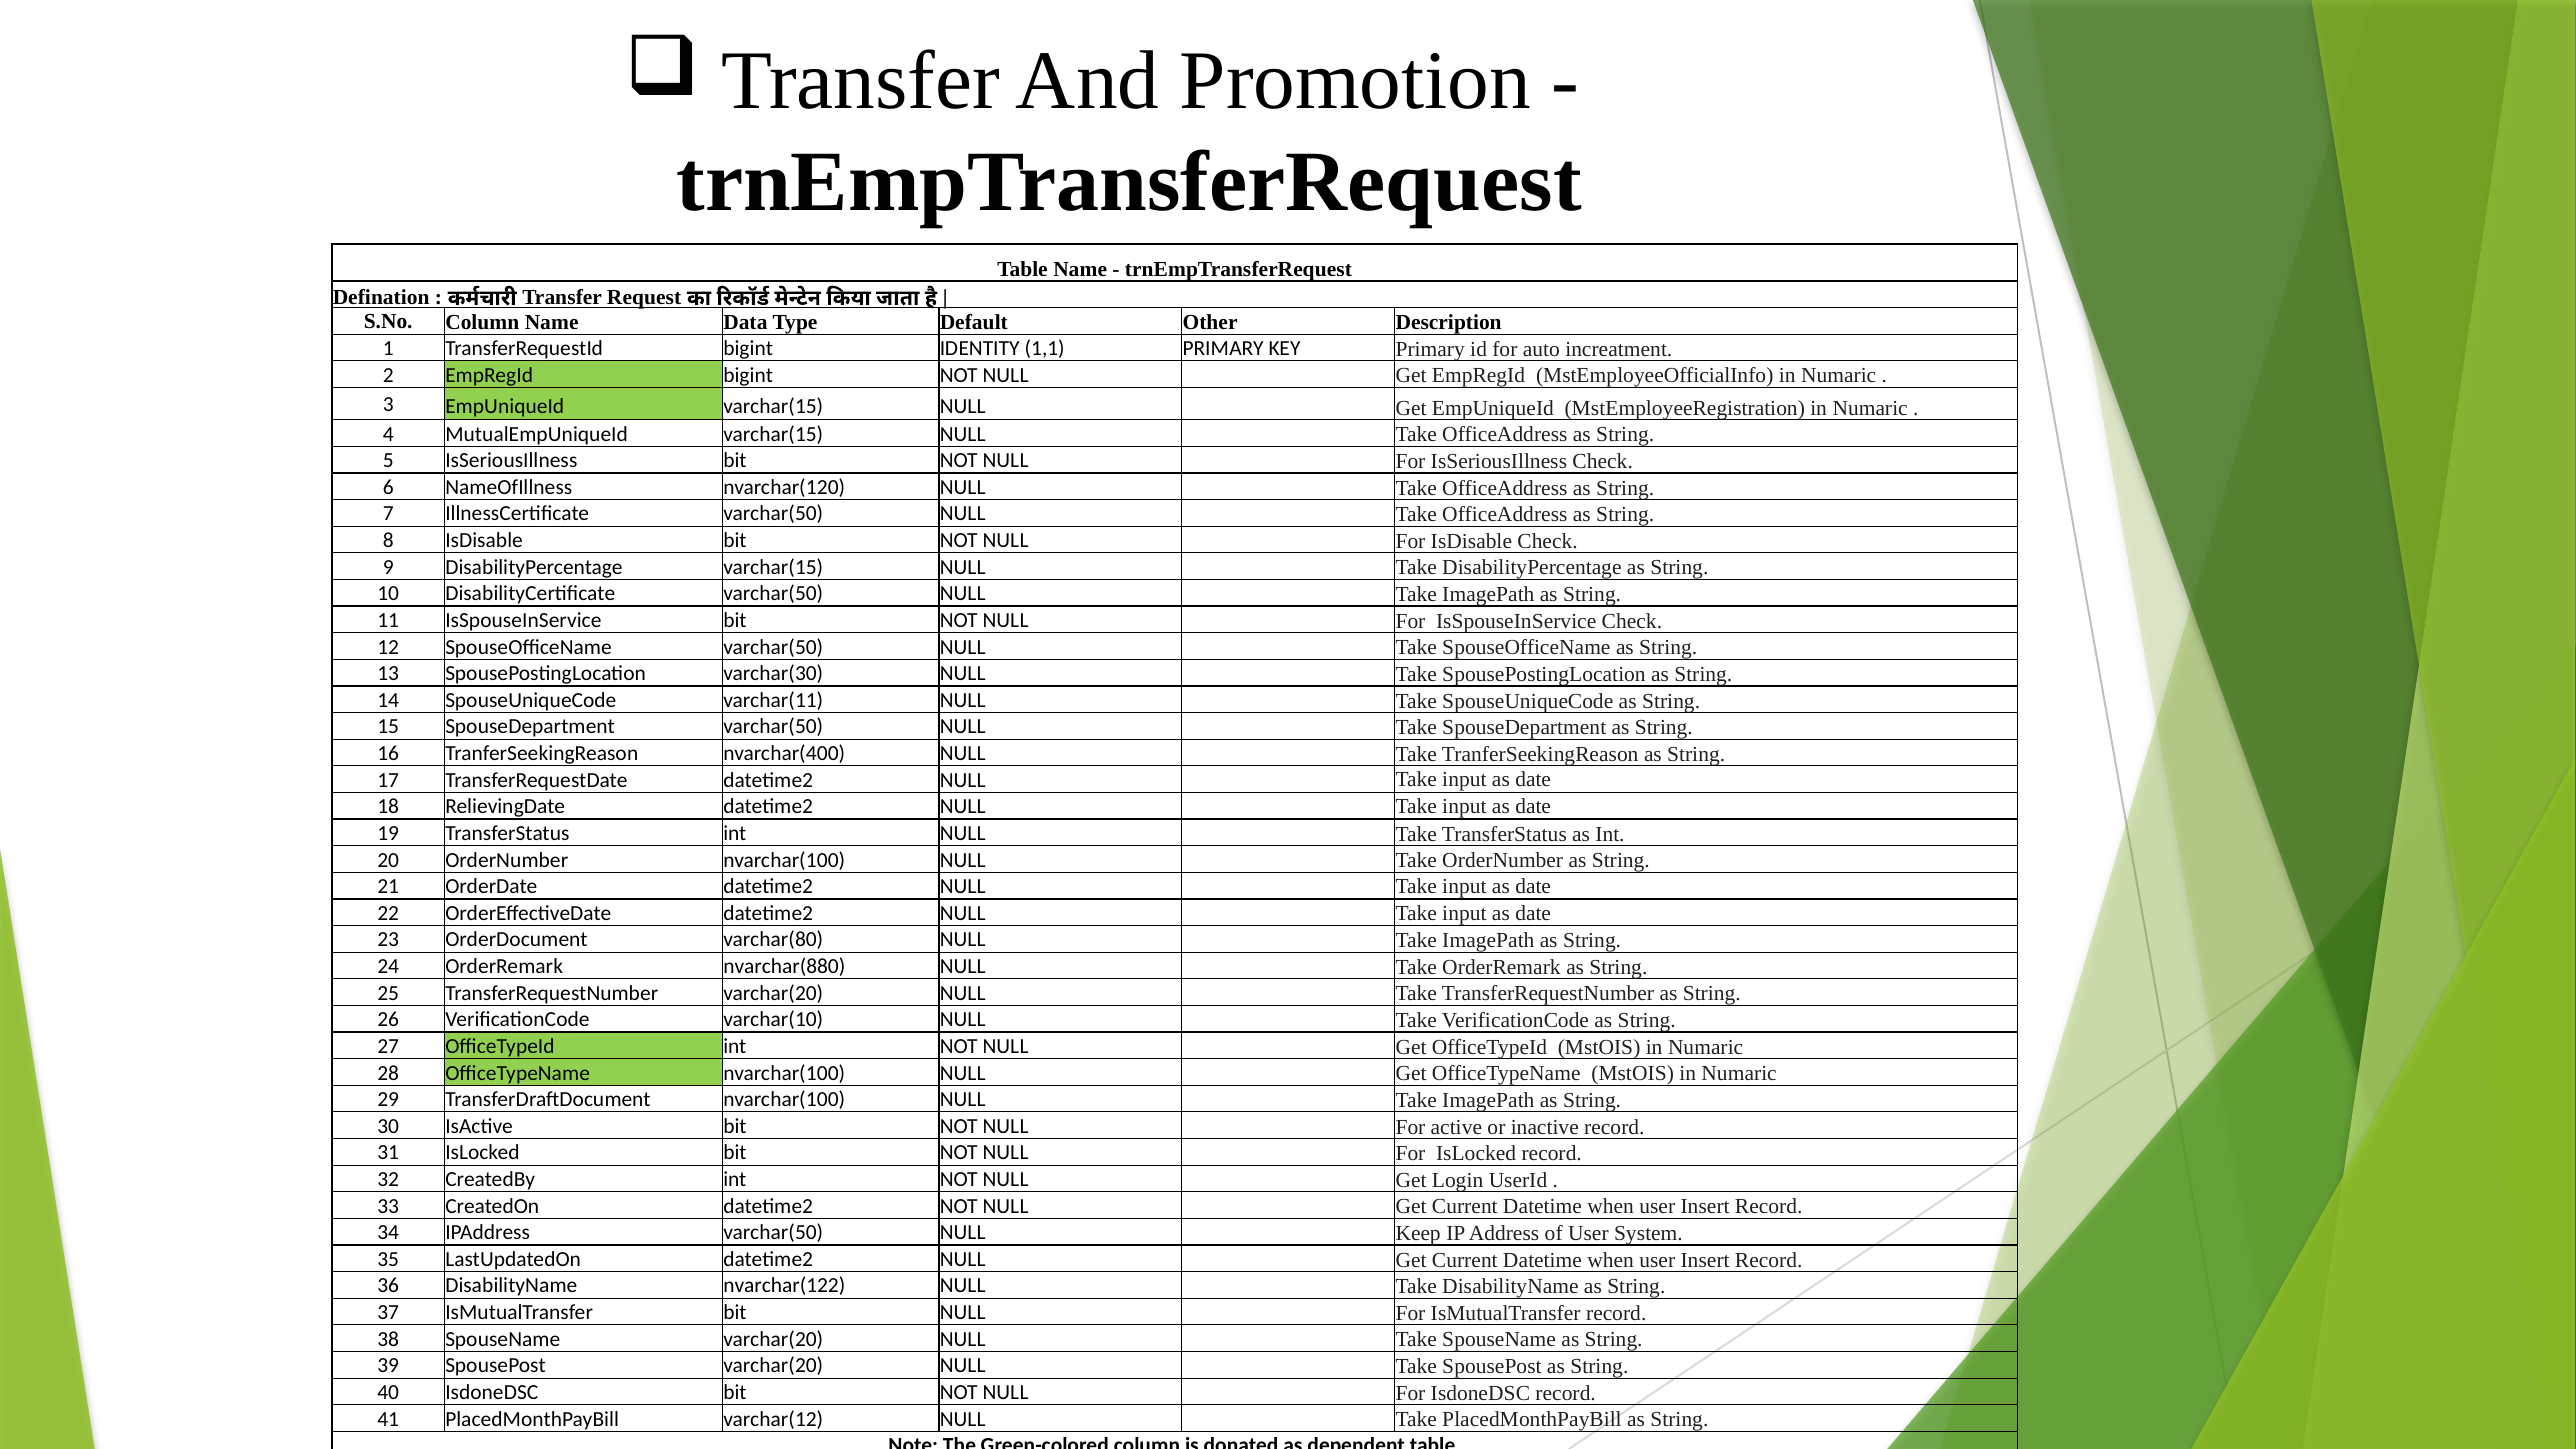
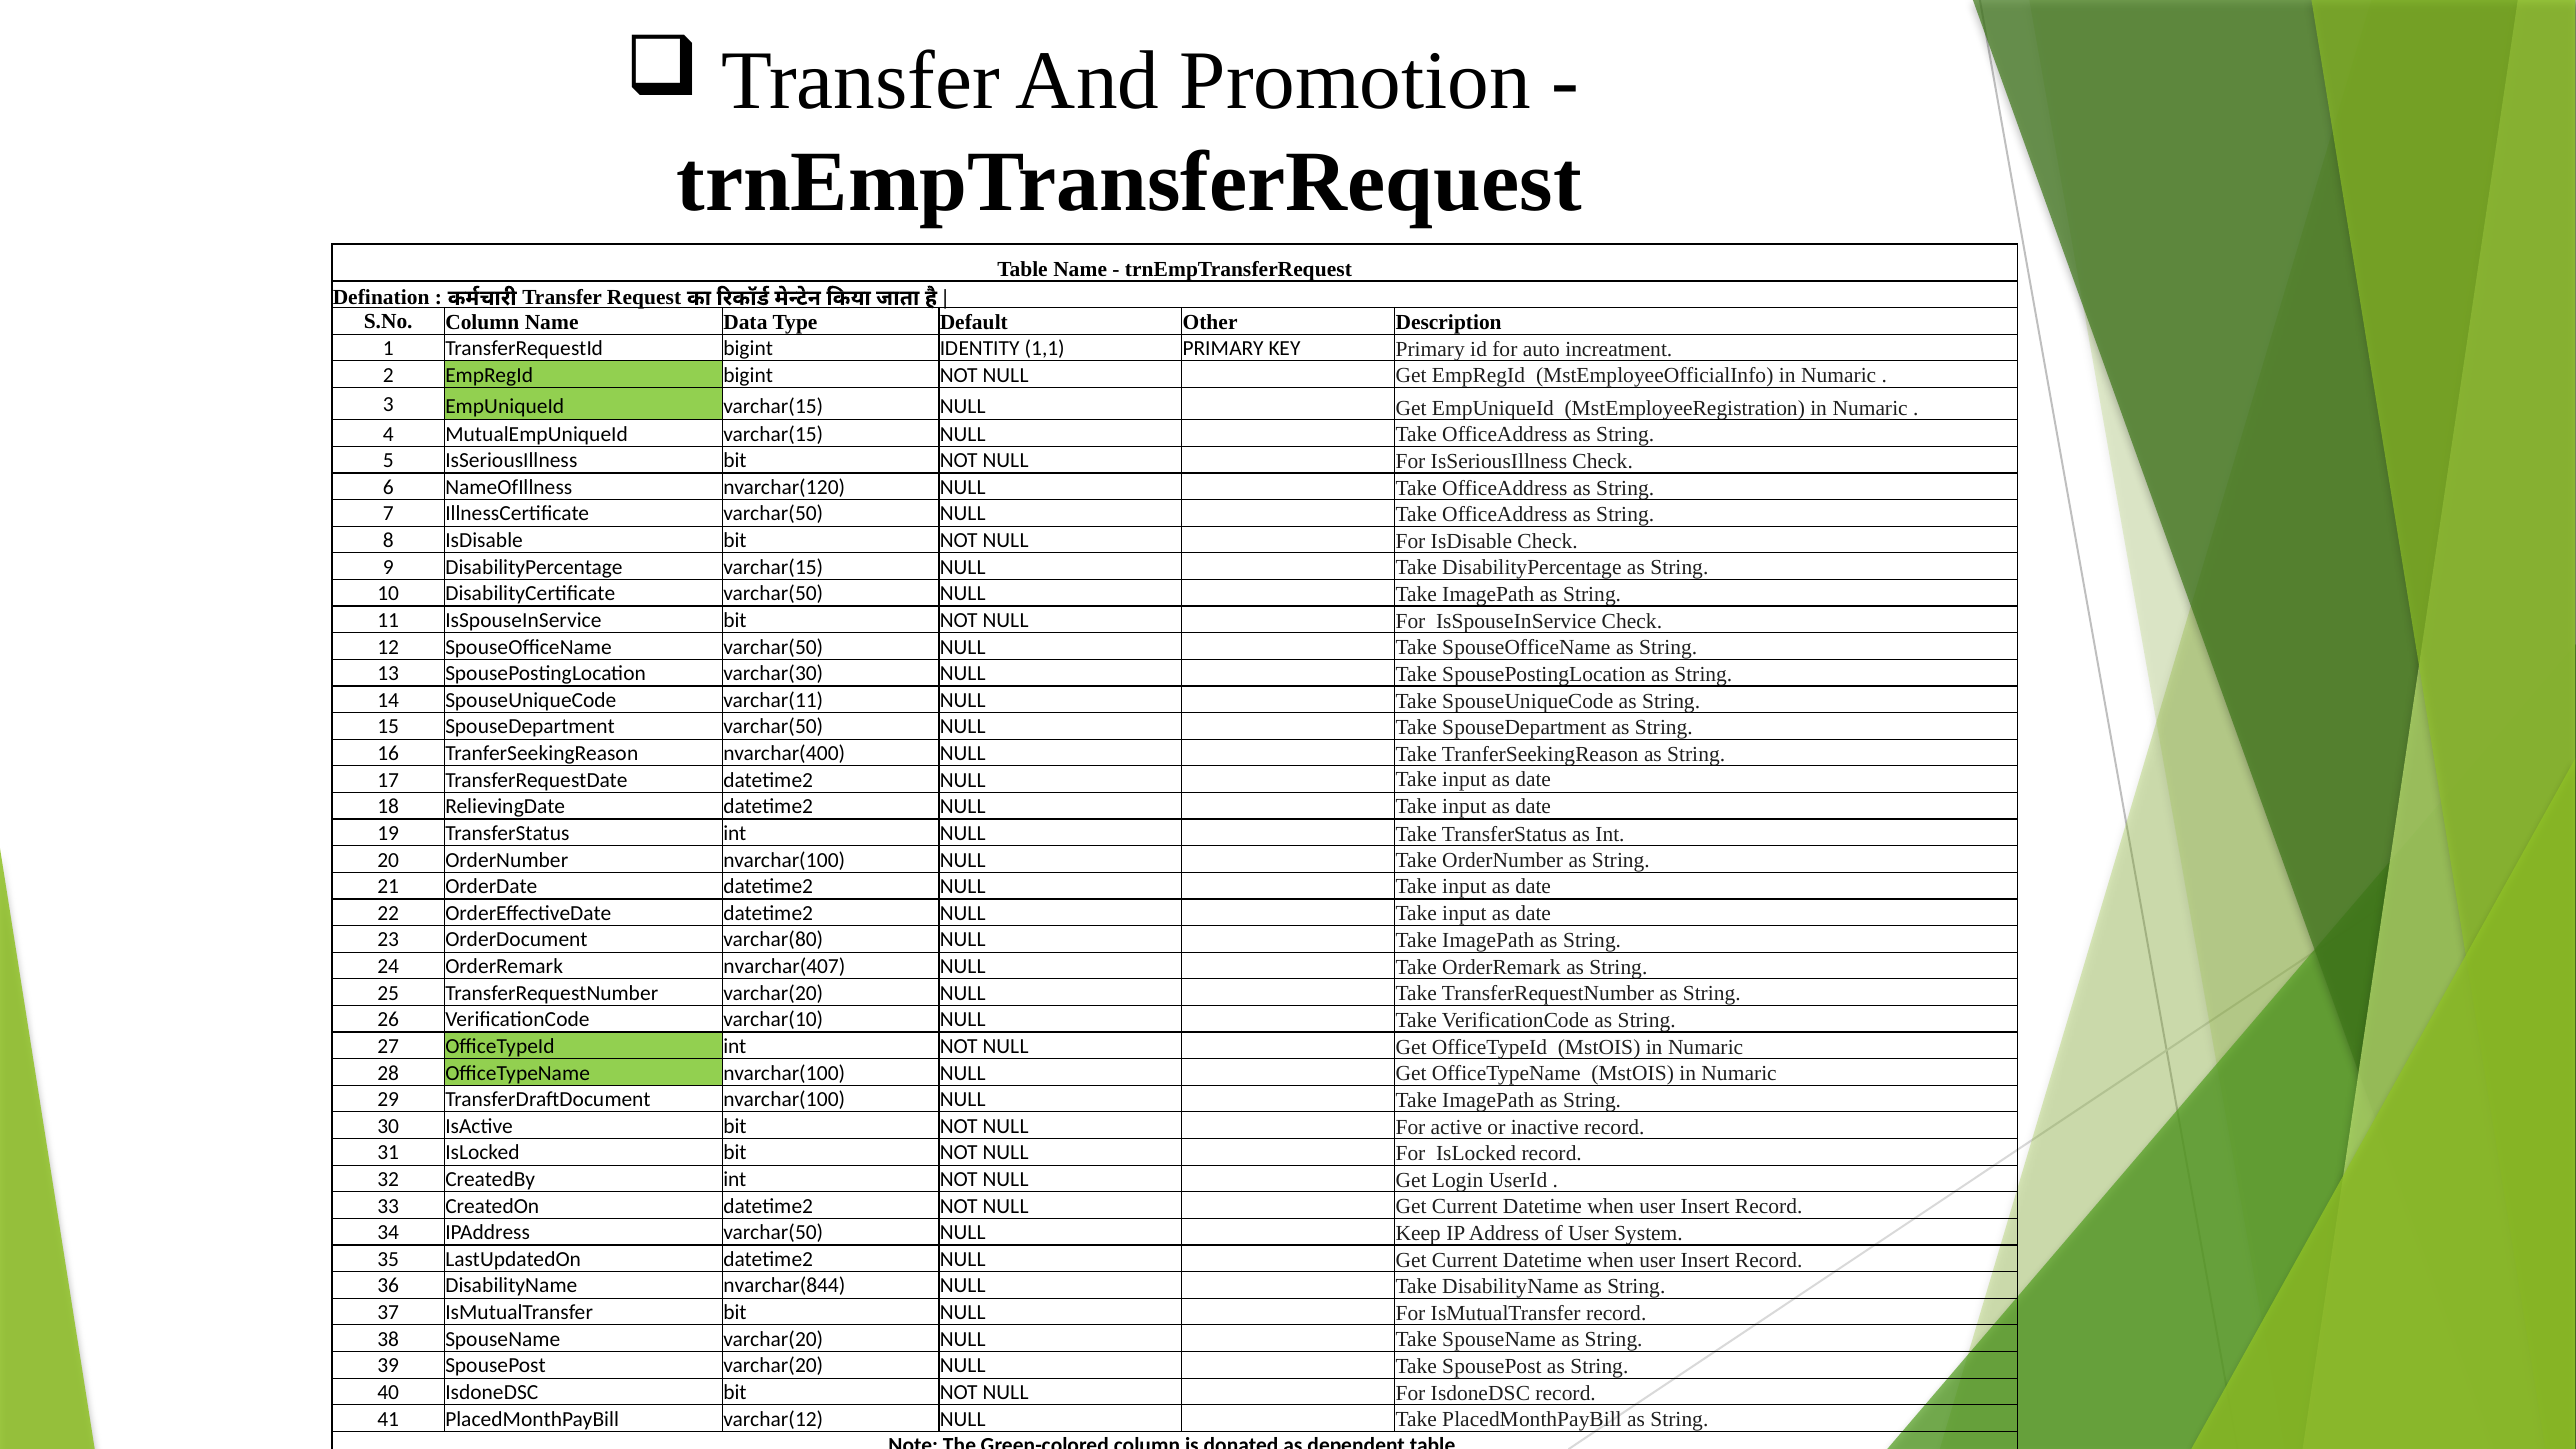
nvarchar(880: nvarchar(880 -> nvarchar(407
nvarchar(122: nvarchar(122 -> nvarchar(844
